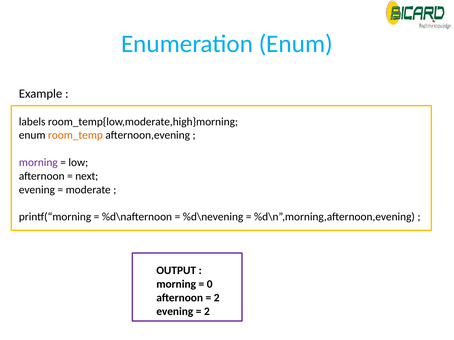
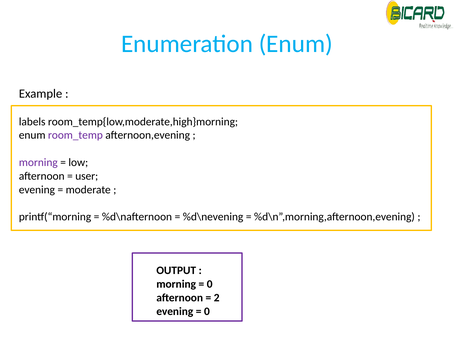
room_temp colour: orange -> purple
next: next -> user
2 at (207, 312): 2 -> 0
